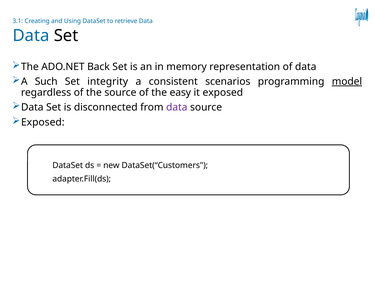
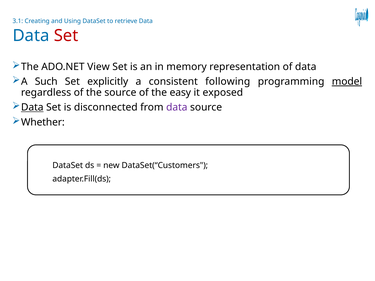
Set at (66, 36) colour: black -> red
Back: Back -> View
integrity: integrity -> explicitly
scenarios: scenarios -> following
Data at (32, 107) underline: none -> present
Exposed at (43, 122): Exposed -> Whether
